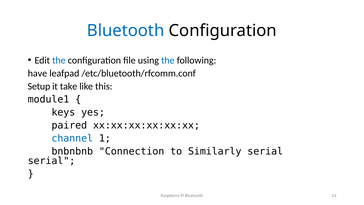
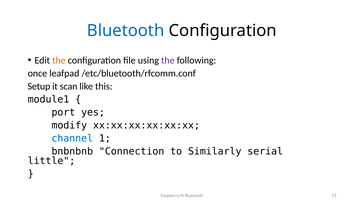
the at (59, 60) colour: blue -> orange
the at (168, 60) colour: blue -> purple
have: have -> once
take: take -> scan
keys: keys -> port
paired: paired -> modify
serial at (51, 161): serial -> little
